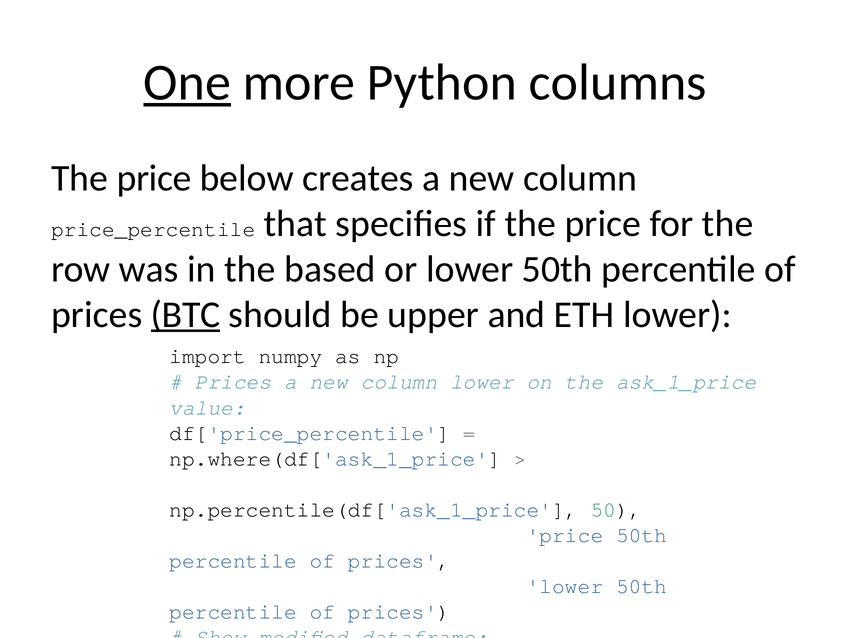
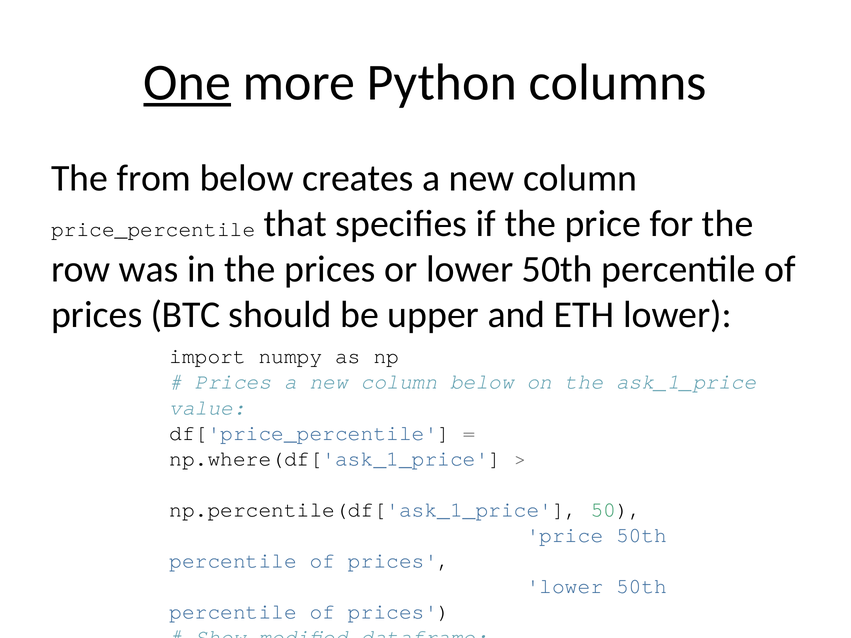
price at (154, 179): price -> from
the based: based -> prices
BTC at (186, 315) underline: present -> none
column lower: lower -> below
